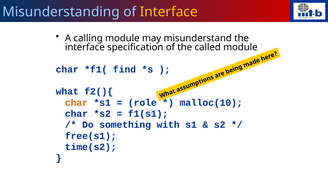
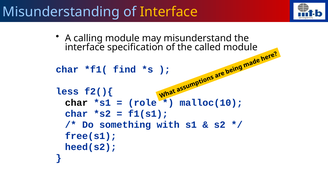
what: what -> less
char at (76, 103) colour: orange -> black
time(s2: time(s2 -> heed(s2
